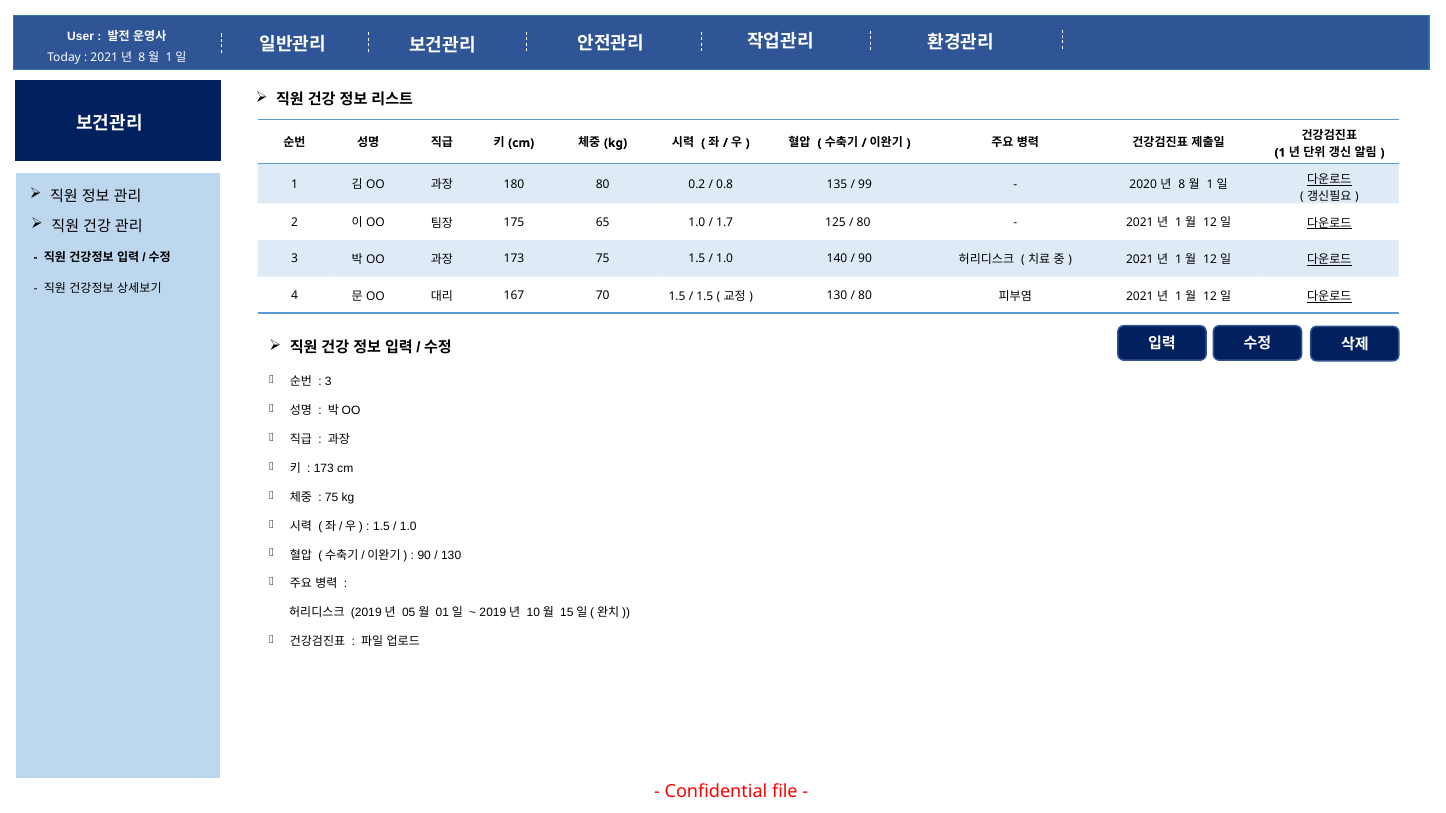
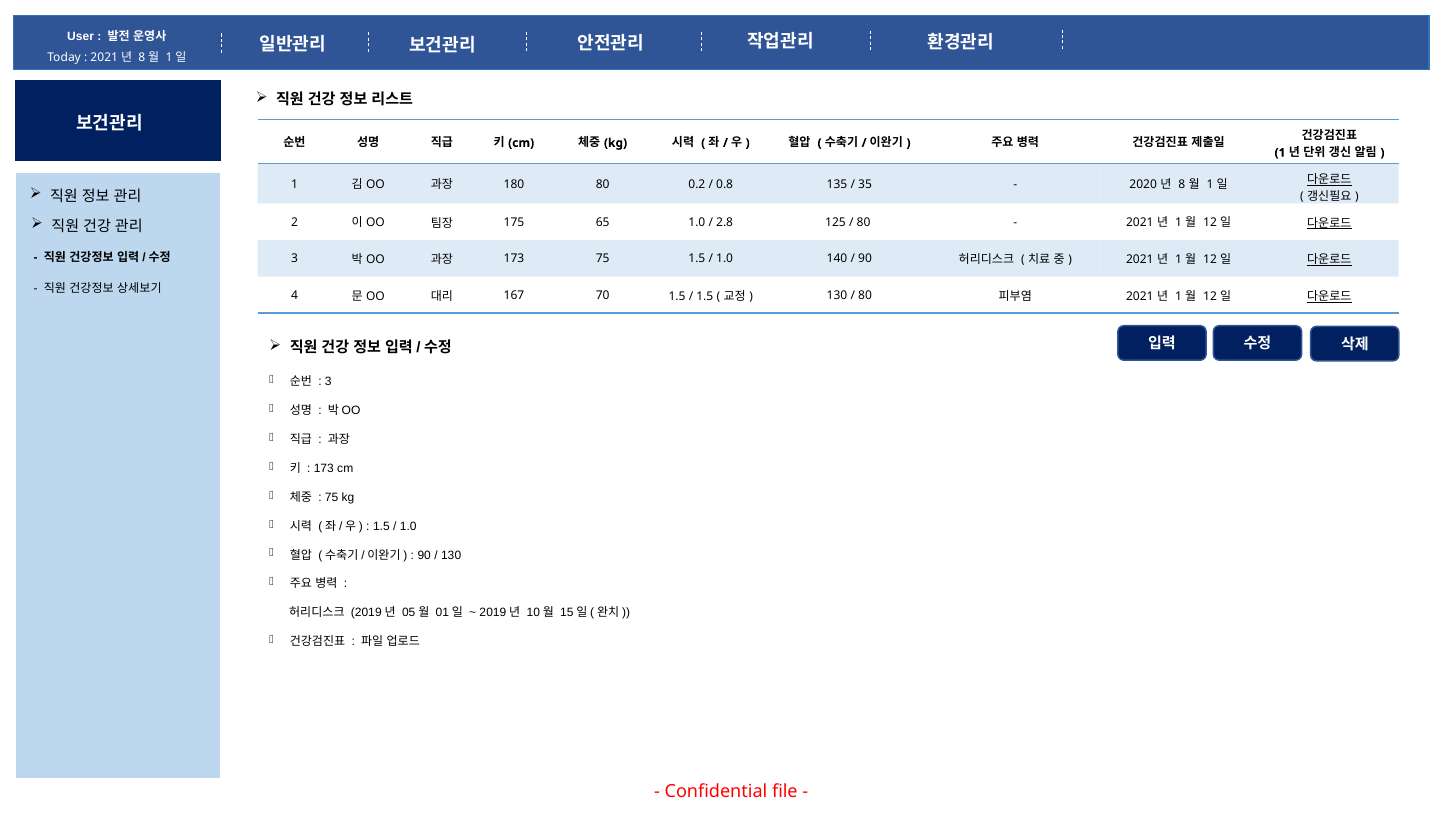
99: 99 -> 35
1.7: 1.7 -> 2.8
